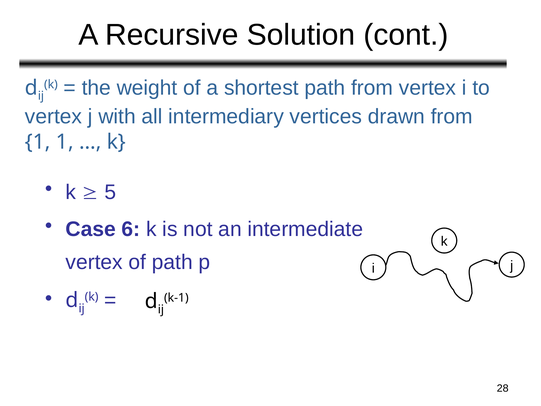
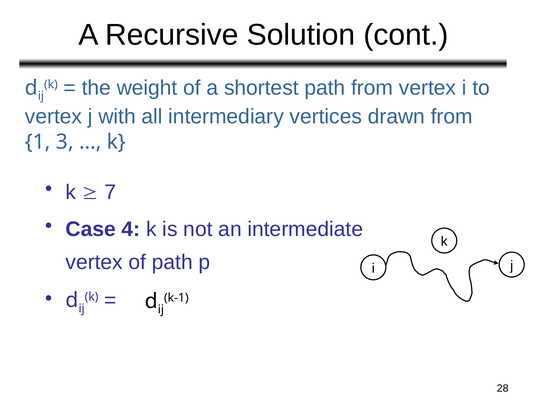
1 1: 1 -> 3
5: 5 -> 7
6: 6 -> 4
